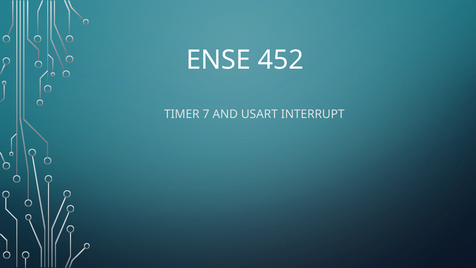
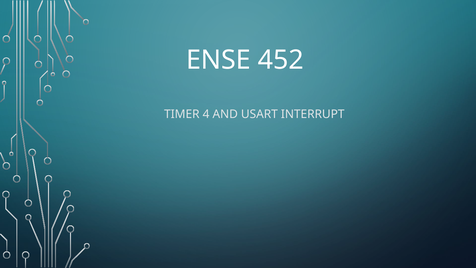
7: 7 -> 4
